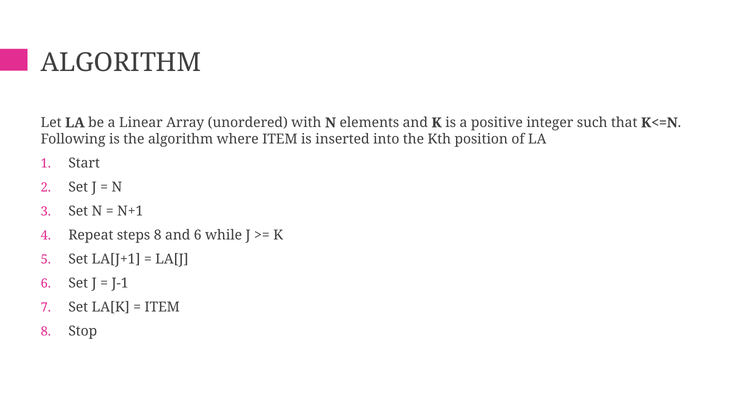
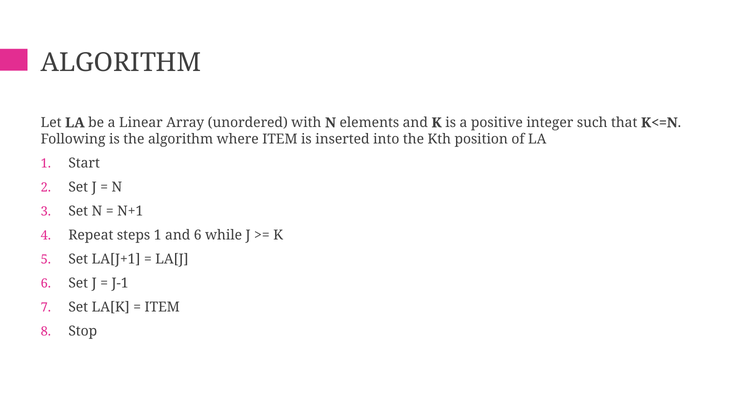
steps 8: 8 -> 1
